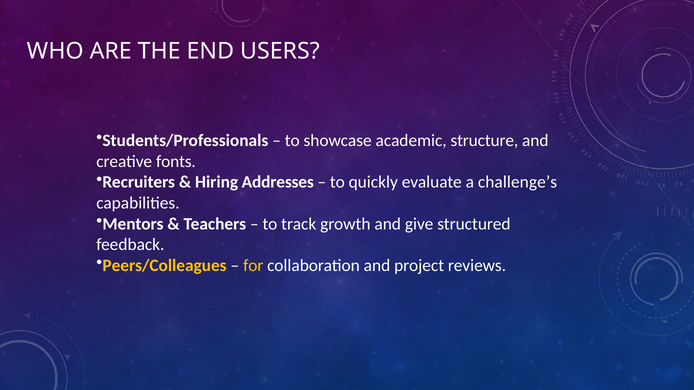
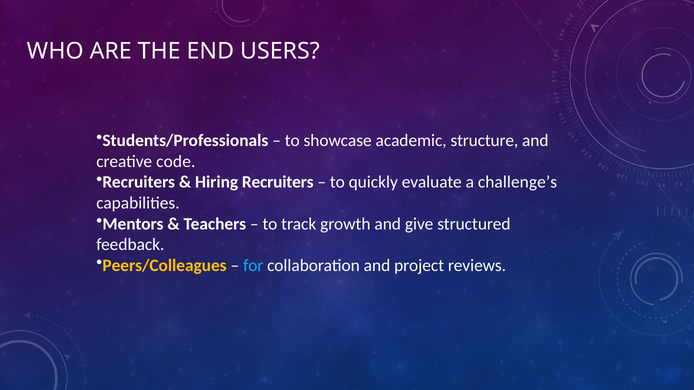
fonts: fonts -> code
Hiring Addresses: Addresses -> Recruiters
for colour: yellow -> light blue
